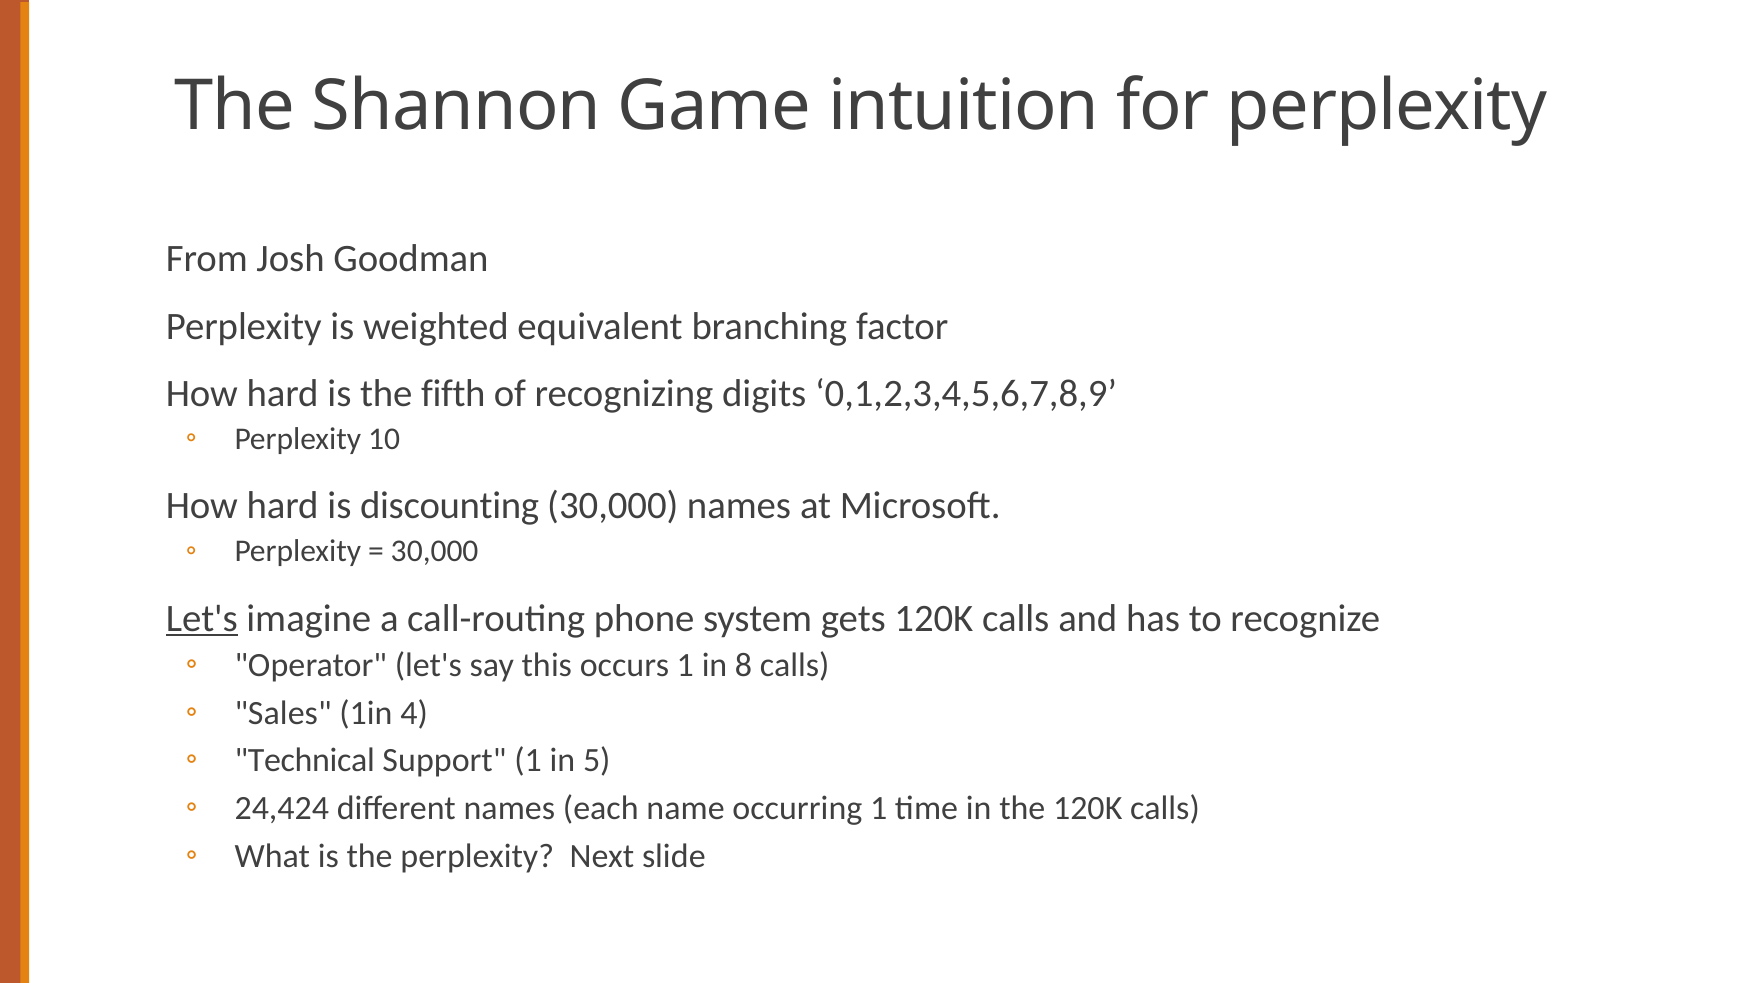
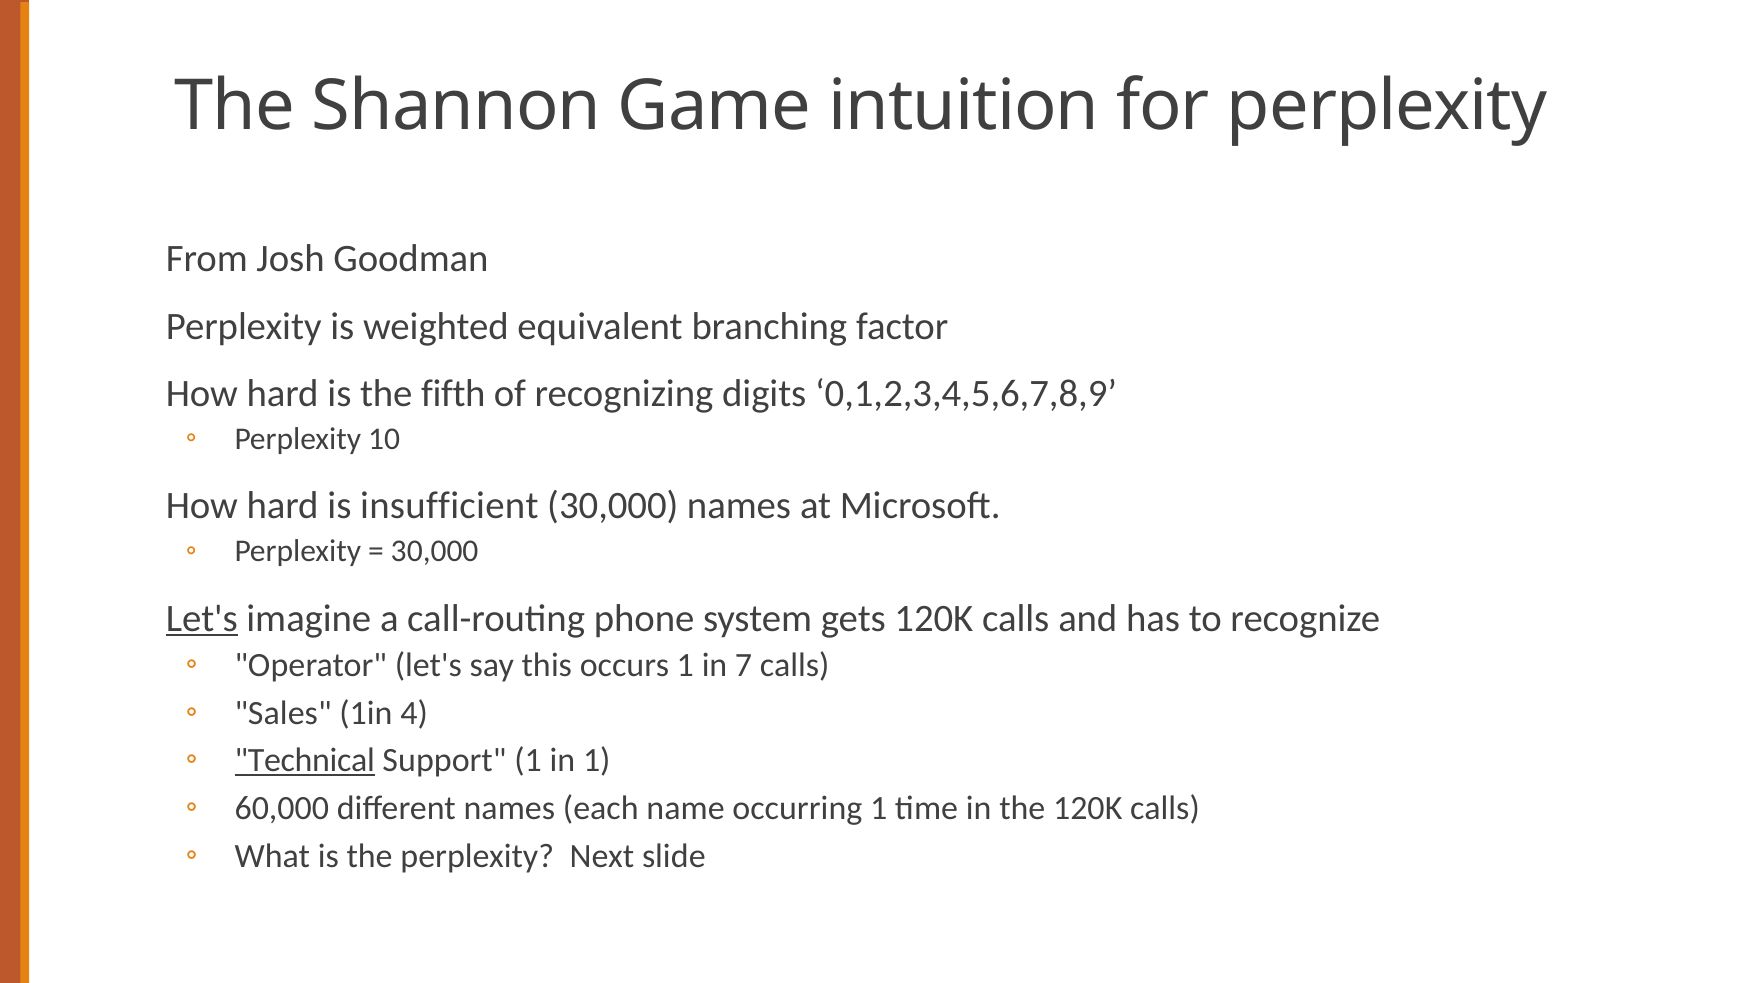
discounting: discounting -> insufficient
8: 8 -> 7
Technical underline: none -> present
in 5: 5 -> 1
24,424: 24,424 -> 60,000
